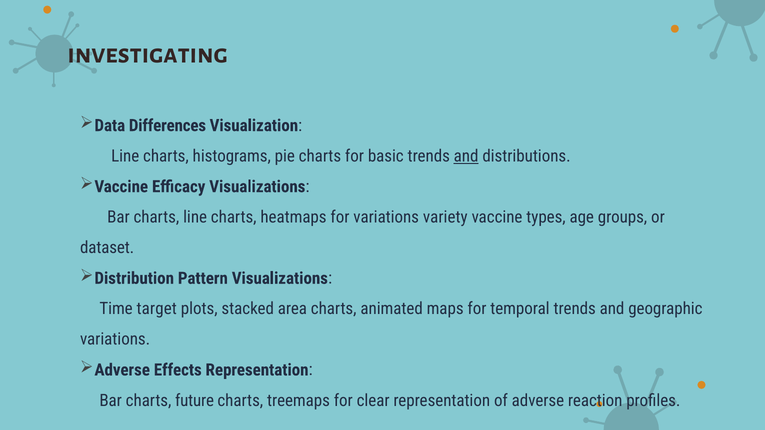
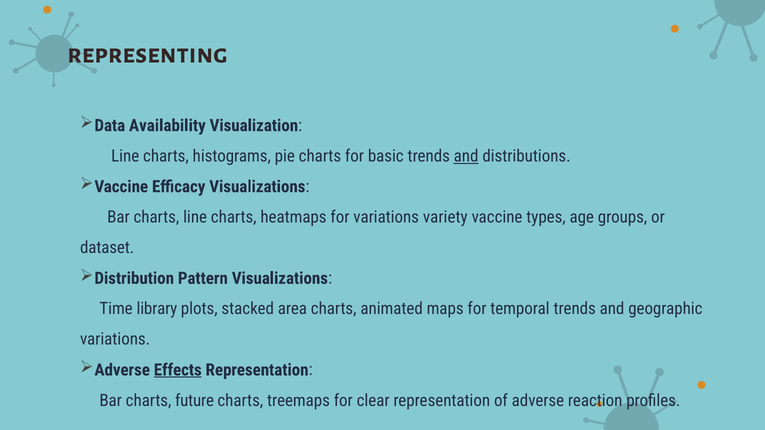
investigating: investigating -> representing
Differences: Differences -> Availability
target: target -> library
Effects underline: none -> present
